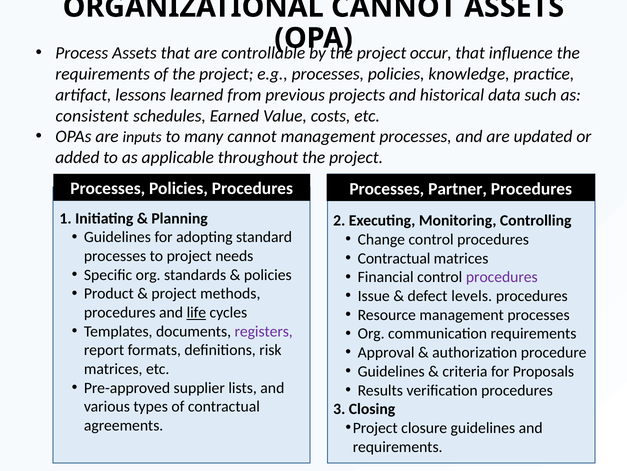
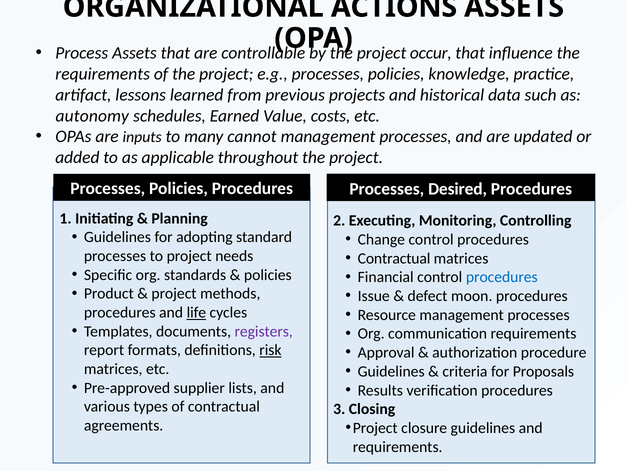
ORGANIZATIONAL CANNOT: CANNOT -> ACTIONS
consistent: consistent -> autonomy
Partner: Partner -> Desired
procedures at (502, 277) colour: purple -> blue
levels: levels -> moon
risk underline: none -> present
